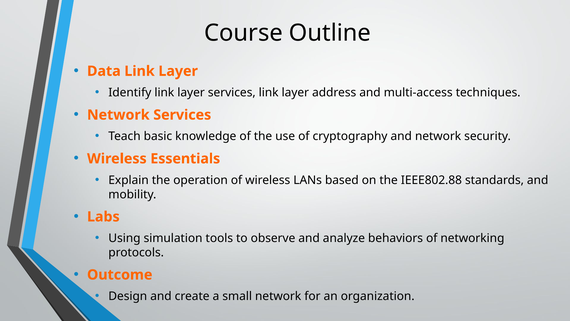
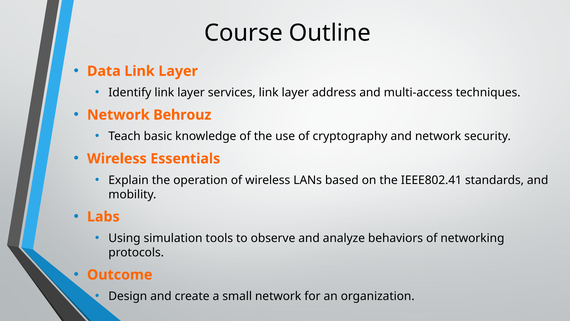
Network Services: Services -> Behrouz
IEEE802.88: IEEE802.88 -> IEEE802.41
